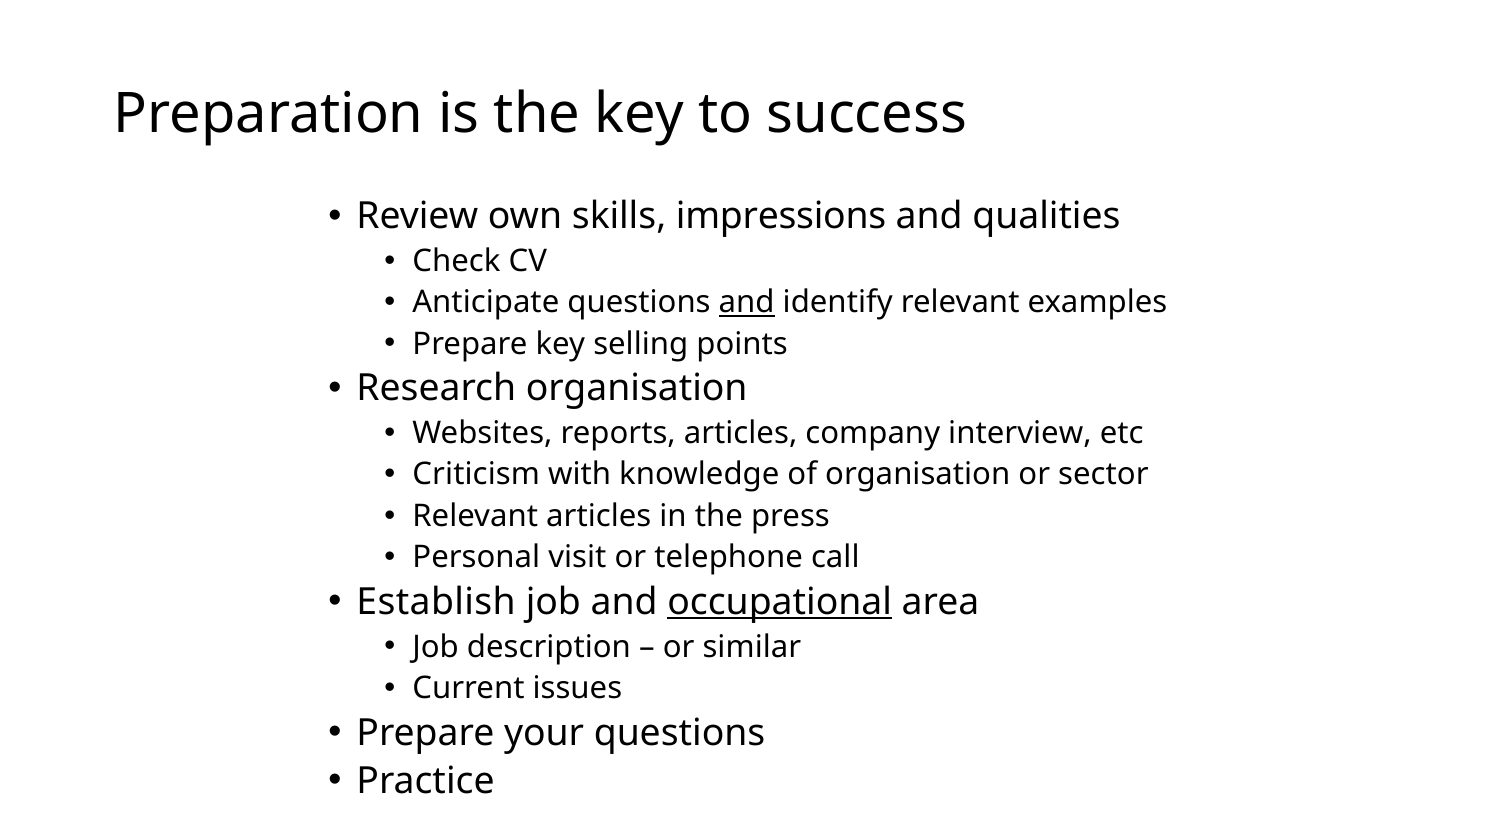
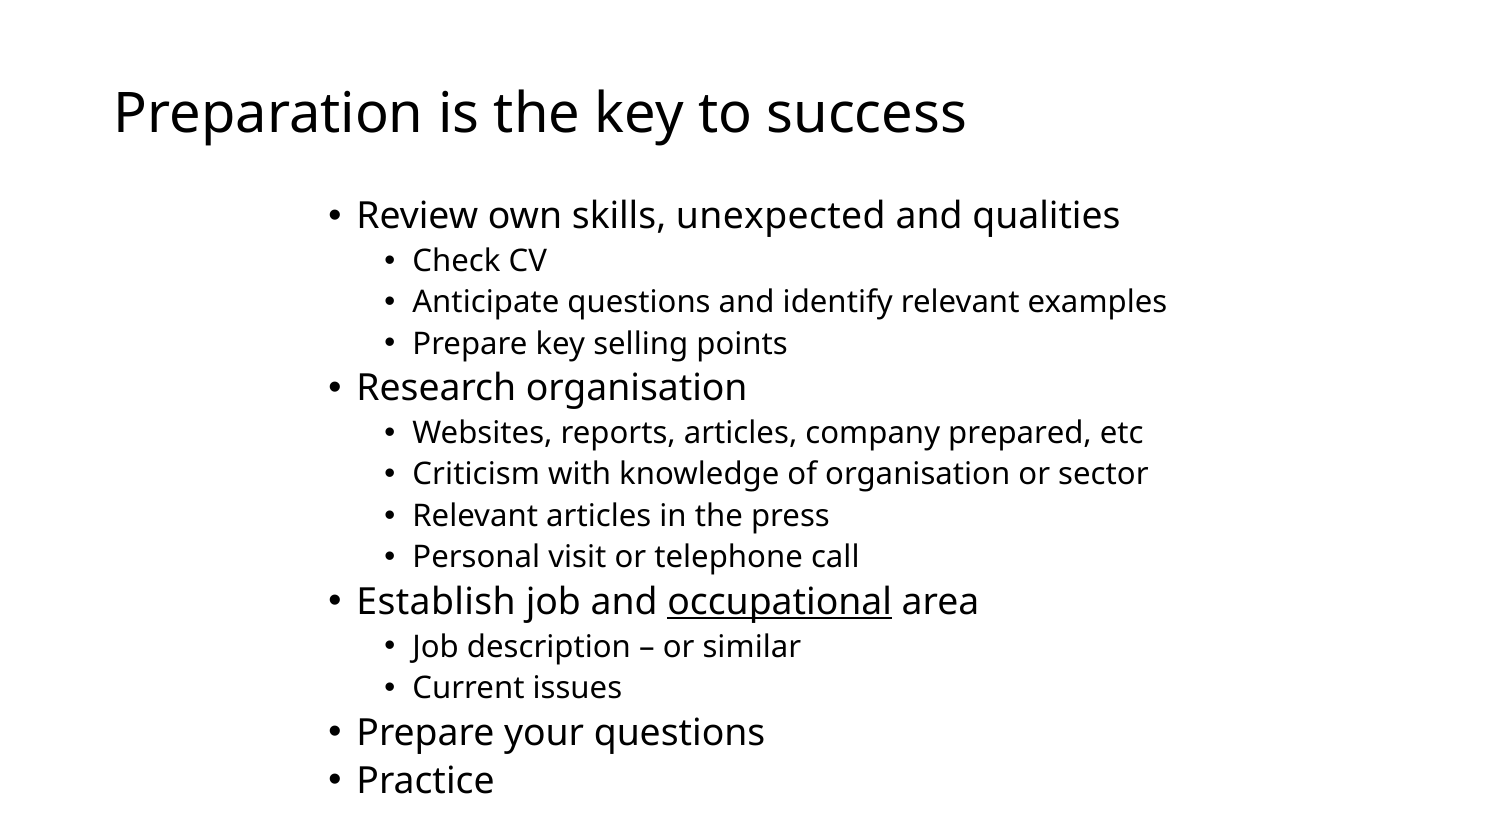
impressions: impressions -> unexpected
and at (747, 302) underline: present -> none
interview: interview -> prepared
